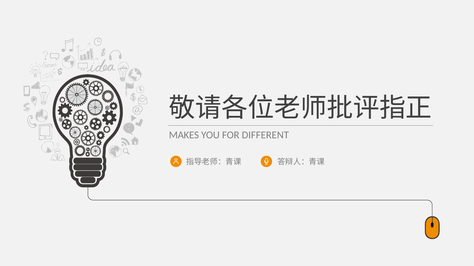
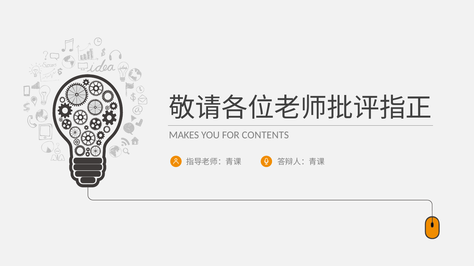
DIFFERENT: DIFFERENT -> CONTENTS
